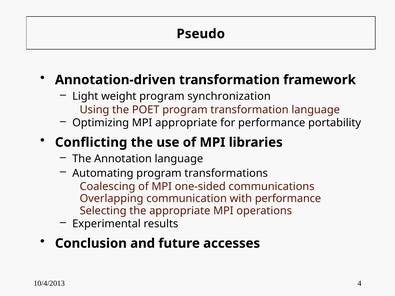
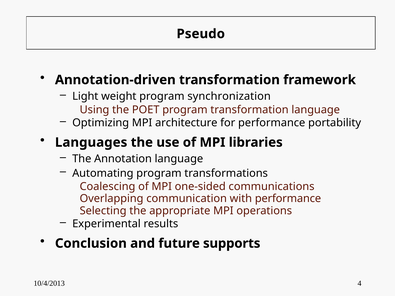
MPI appropriate: appropriate -> architecture
Conflicting: Conflicting -> Languages
accesses: accesses -> supports
